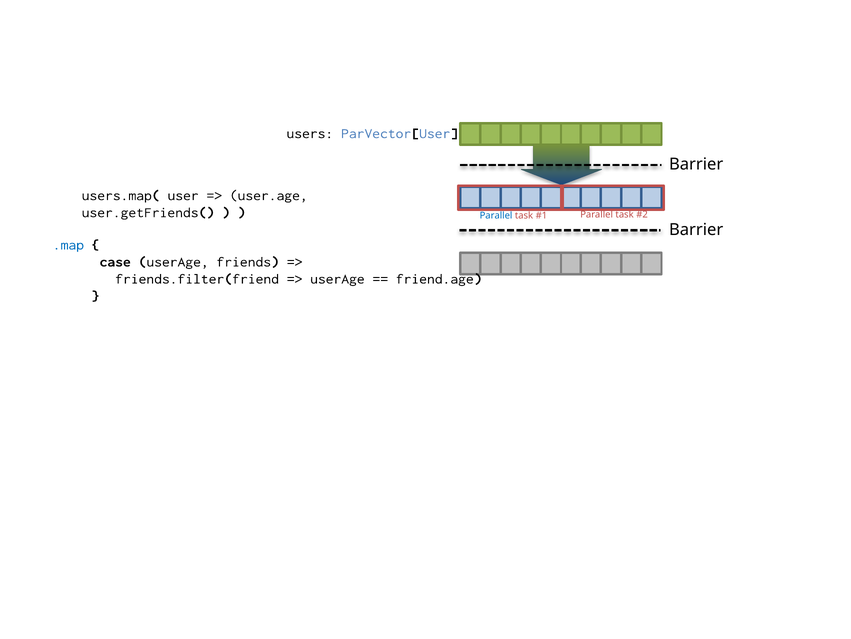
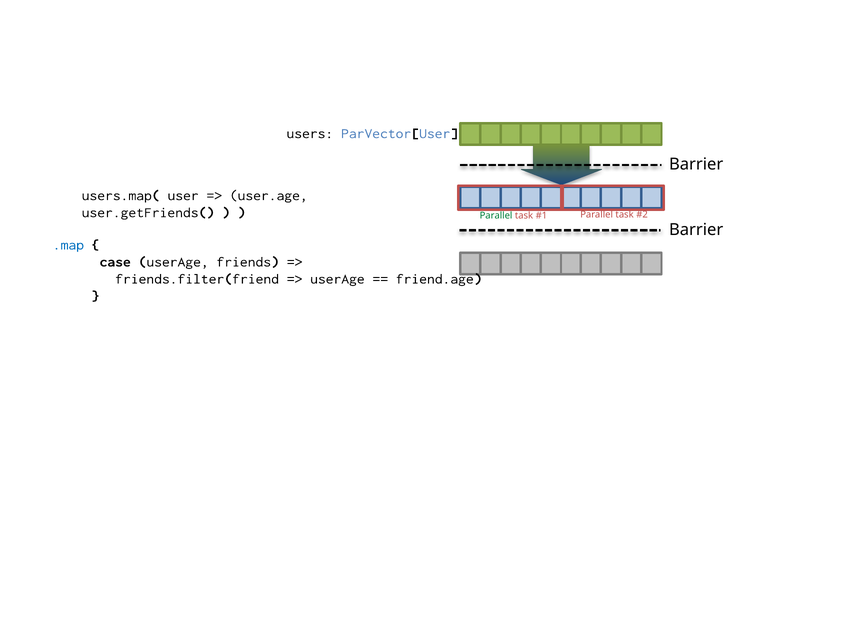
Parallel at (496, 215) colour: blue -> green
